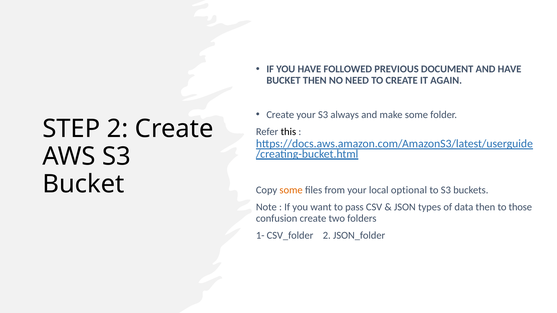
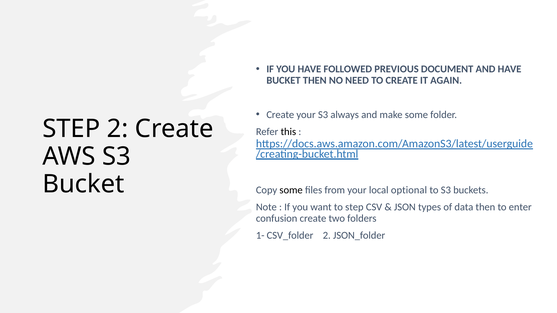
some at (291, 190) colour: orange -> black
to pass: pass -> step
those: those -> enter
